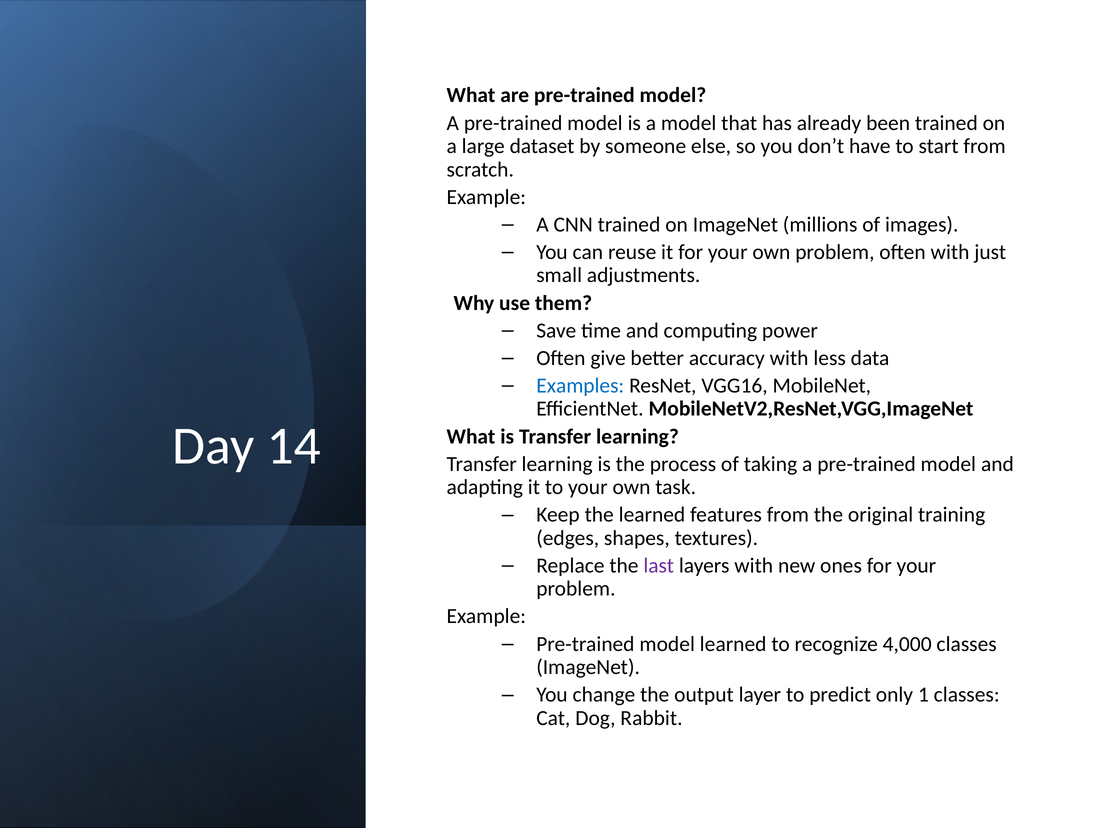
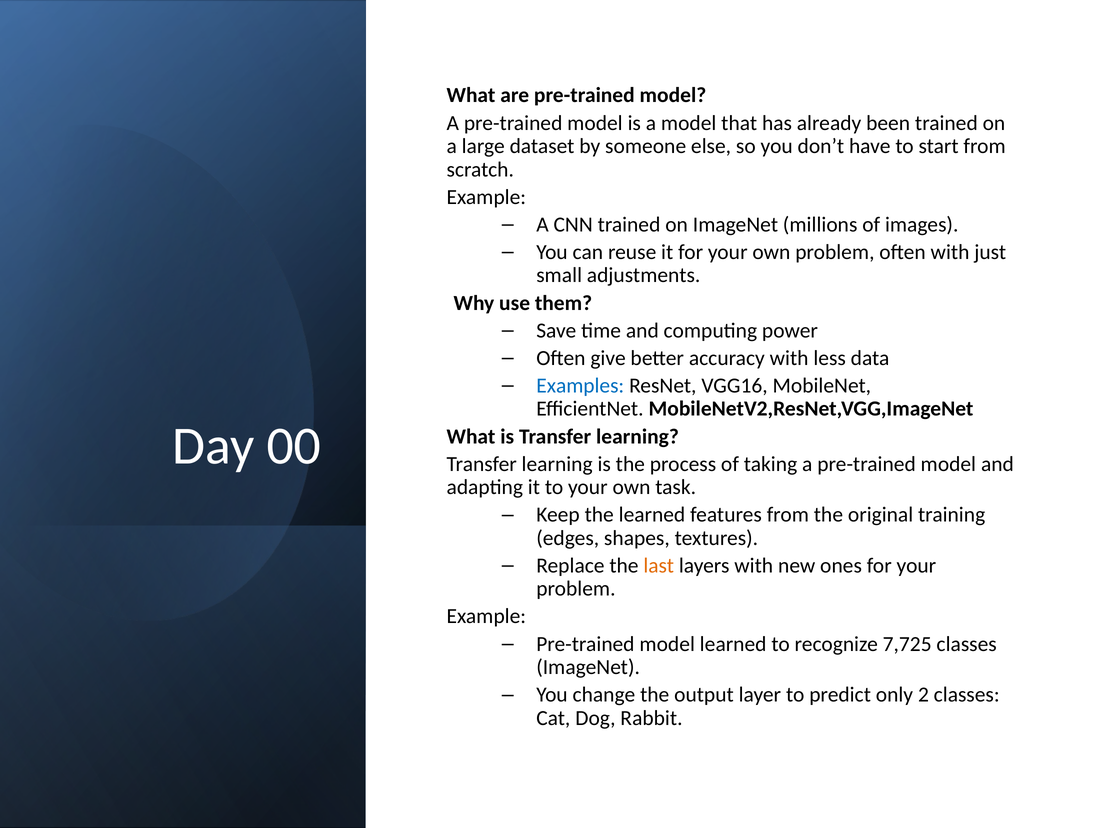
14: 14 -> 00
last colour: purple -> orange
4,000: 4,000 -> 7,725
1: 1 -> 2
